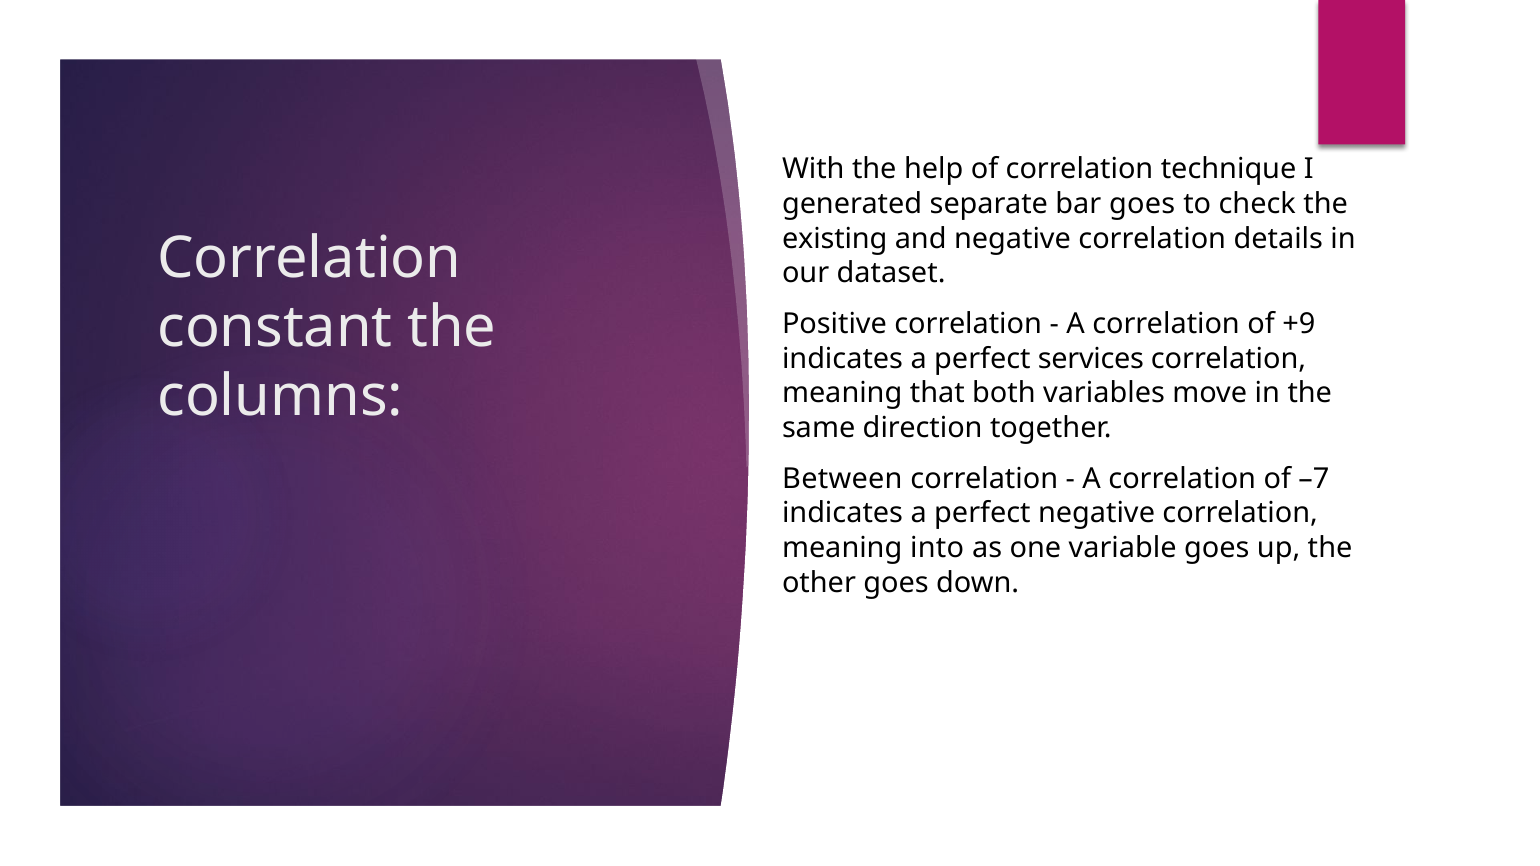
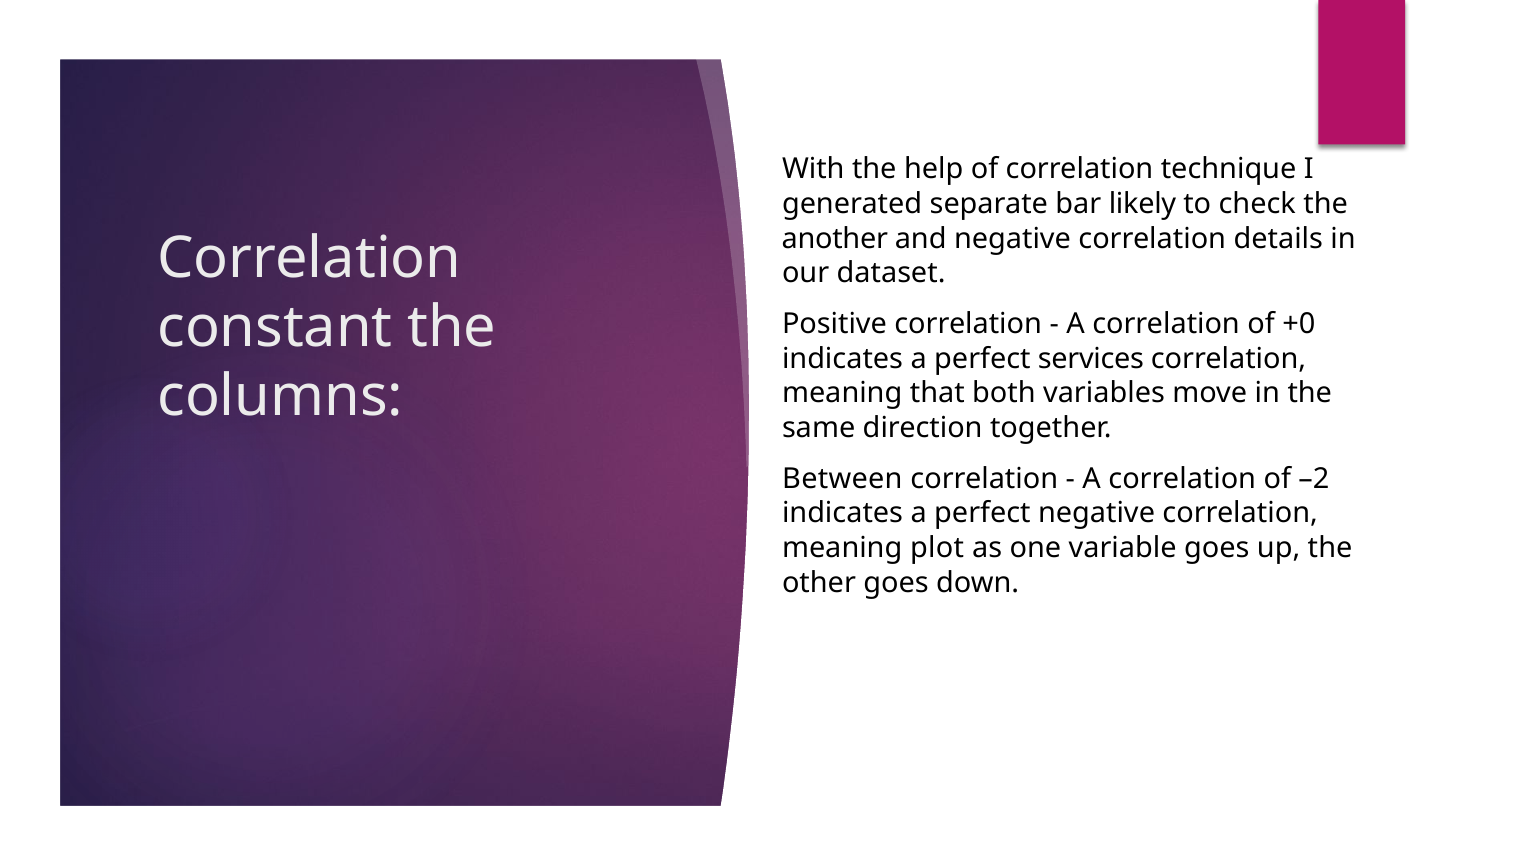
bar goes: goes -> likely
existing: existing -> another
+9: +9 -> +0
–7: –7 -> –2
into: into -> plot
